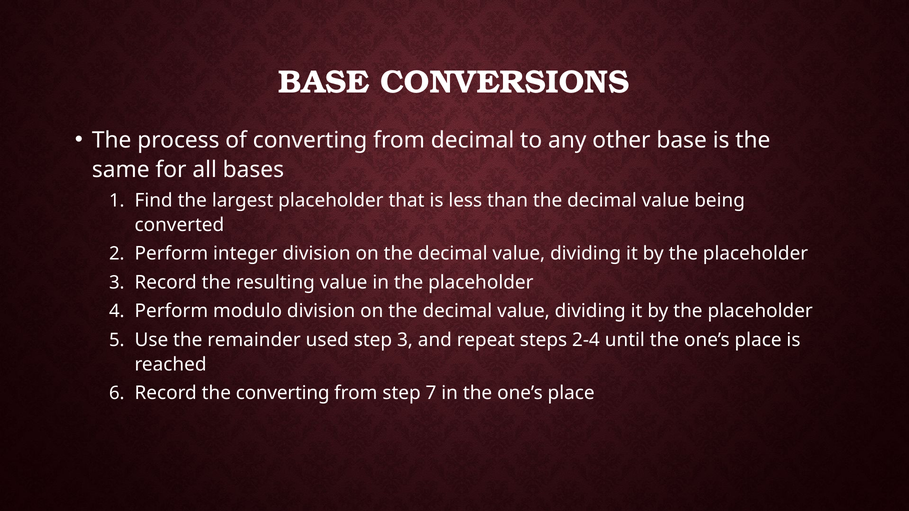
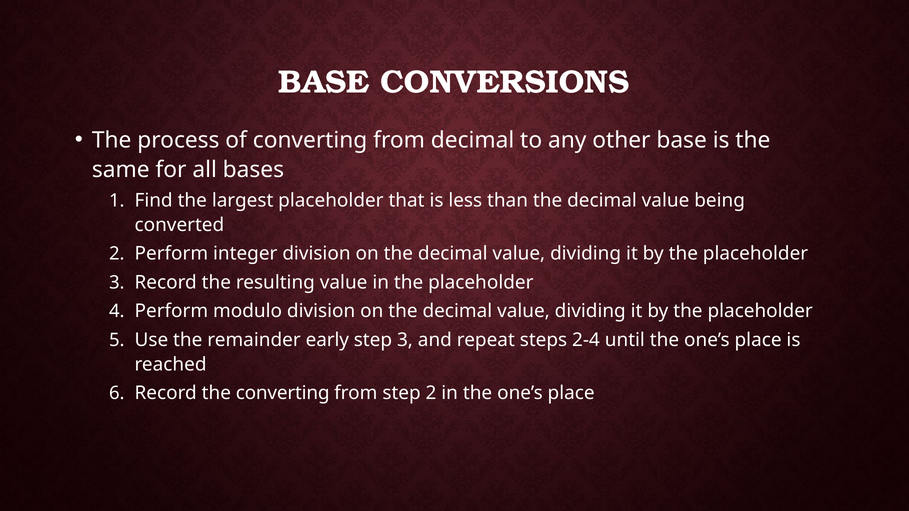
used: used -> early
step 7: 7 -> 2
